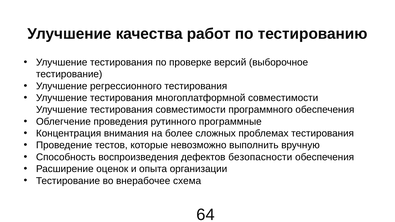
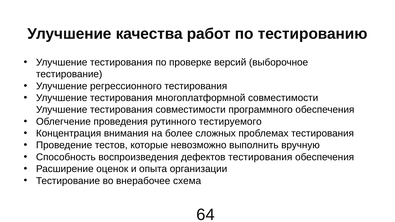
программные: программные -> тестируемого
дефектов безопасности: безопасности -> тестирования
